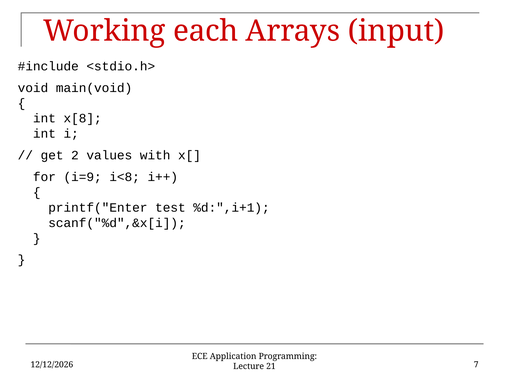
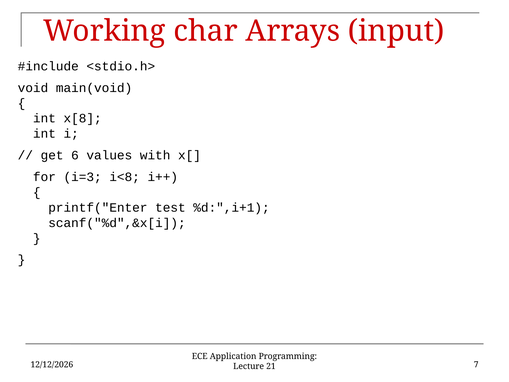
each: each -> char
2: 2 -> 6
i=9: i=9 -> i=3
